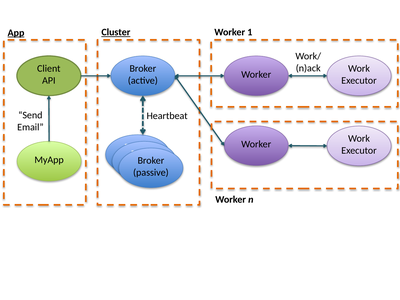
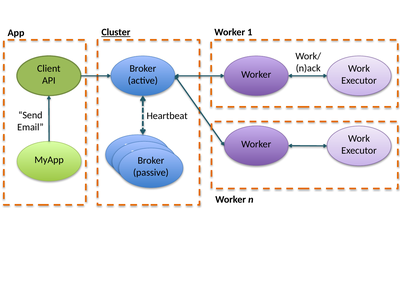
App underline: present -> none
